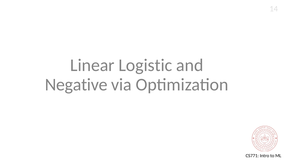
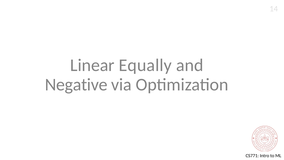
Logistic: Logistic -> Equally
